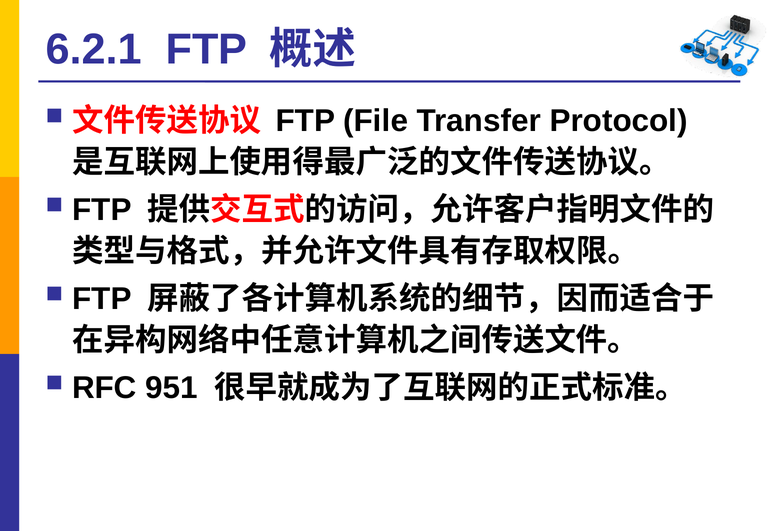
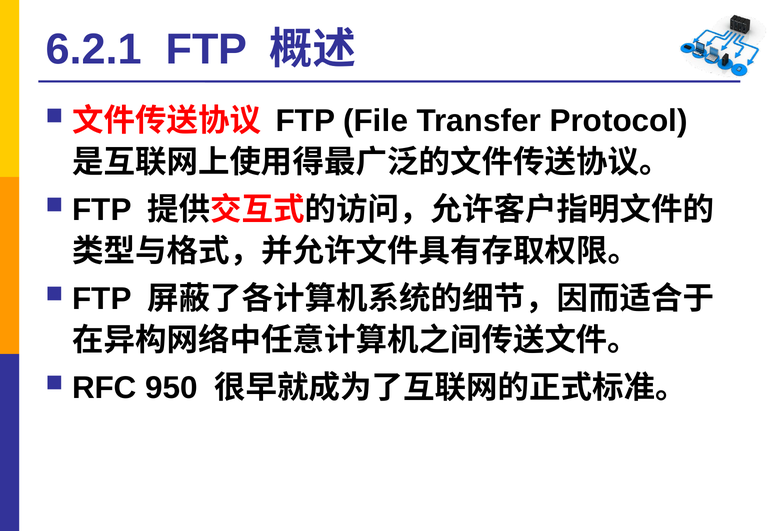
951: 951 -> 950
